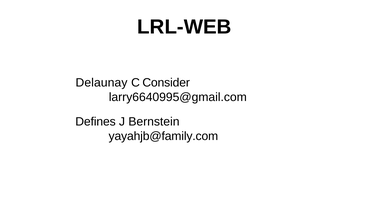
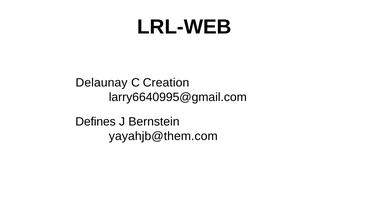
Consider: Consider -> Creation
yayahjb@family.com: yayahjb@family.com -> yayahjb@them.com
